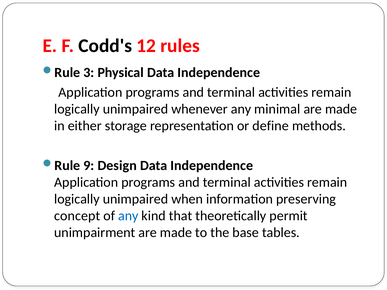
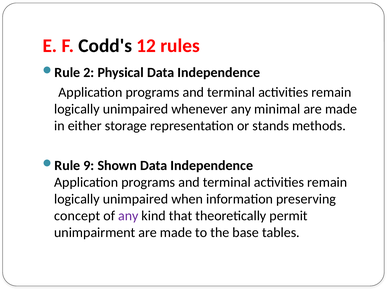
3: 3 -> 2
define: define -> stands
Design: Design -> Shown
any at (128, 216) colour: blue -> purple
